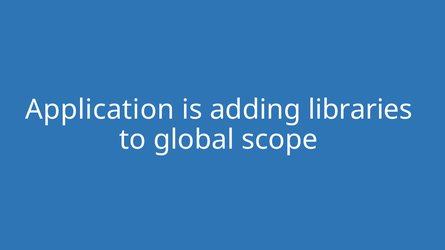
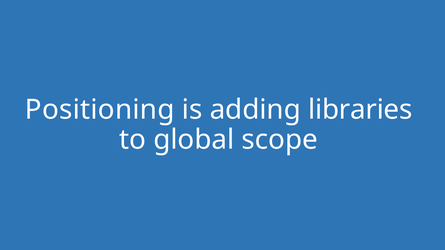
Application: Application -> Positioning
